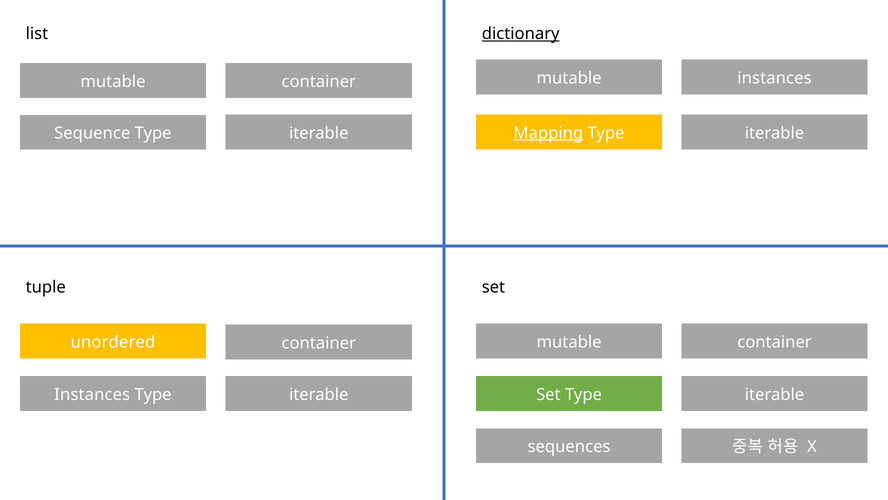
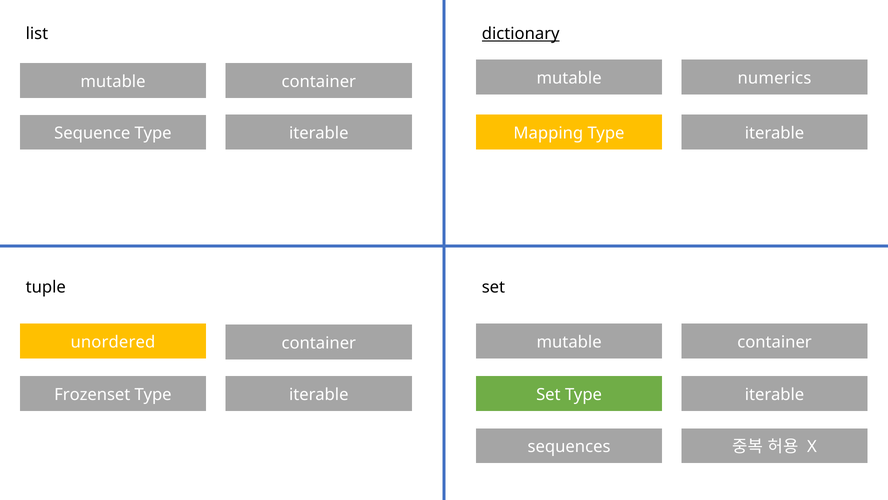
instances at (774, 78): instances -> numerics
Mapping underline: present -> none
Instances at (92, 394): Instances -> Frozenset
